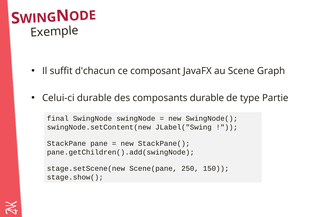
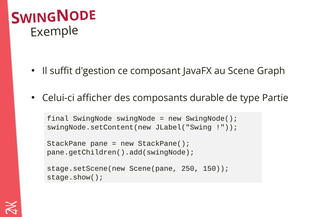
d'chacun: d'chacun -> d'gestion
Celui-ci durable: durable -> afficher
